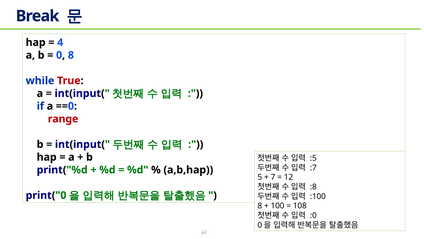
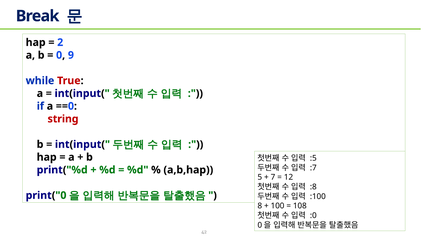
4: 4 -> 2
0 8: 8 -> 9
range: range -> string
